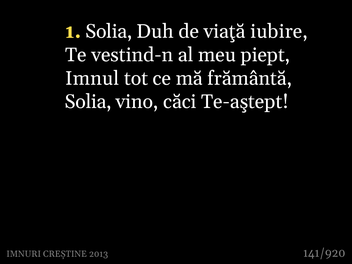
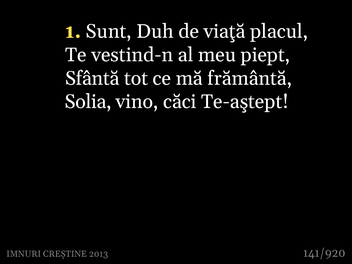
1 Solia: Solia -> Sunt
iubire: iubire -> placul
Imnul: Imnul -> Sfântă
